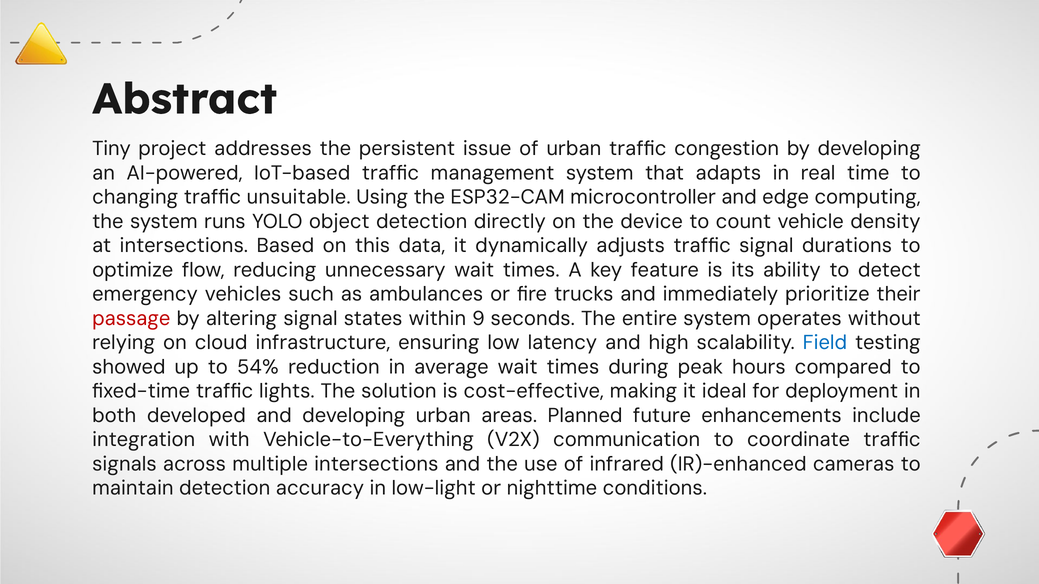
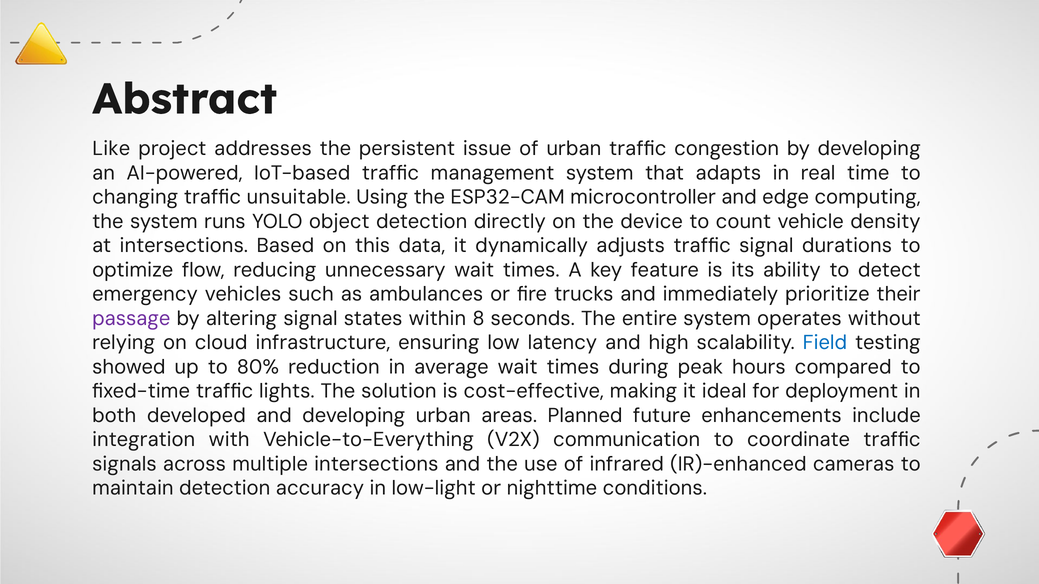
Tiny: Tiny -> Like
passage colour: red -> purple
9: 9 -> 8
54%: 54% -> 80%
